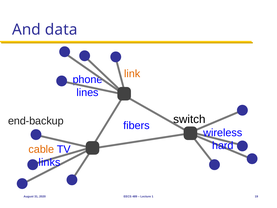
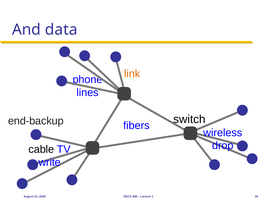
hard: hard -> drop
cable colour: orange -> black
links: links -> write
